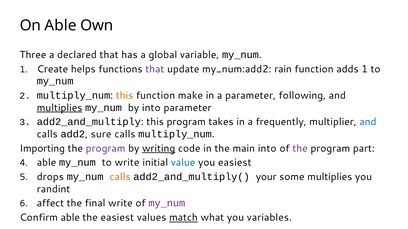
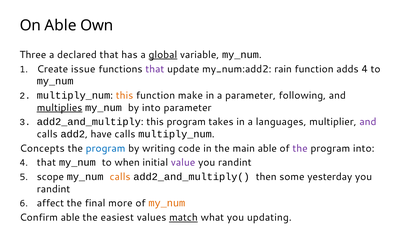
global underline: none -> present
helps: helps -> issue
adds 1: 1 -> 4
frequently: frequently -> languages
and at (368, 122) colour: blue -> purple
sure: sure -> have
Importing: Importing -> Concepts
program at (106, 149) colour: purple -> blue
writing underline: present -> none
main into: into -> able
program part: part -> into
able at (46, 163): able -> that
to write: write -> when
value colour: blue -> purple
easiest at (235, 163): easiest -> randint
drops: drops -> scope
your: your -> then
some multiplies: multiplies -> yesterday
final write: write -> more
my_num at (167, 204) colour: purple -> orange
variables: variables -> updating
